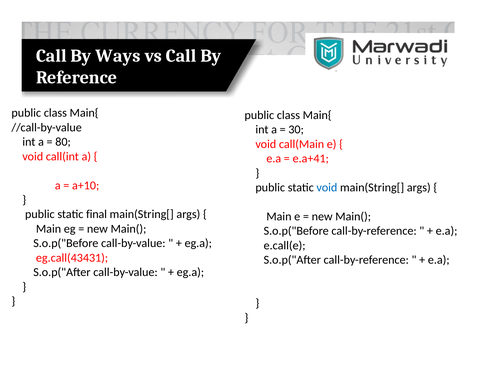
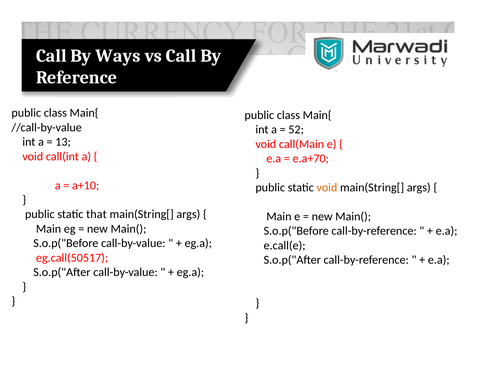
30: 30 -> 52
80: 80 -> 13
e.a+41: e.a+41 -> e.a+70
void at (327, 187) colour: blue -> orange
final: final -> that
eg.call(43431: eg.call(43431 -> eg.call(50517
